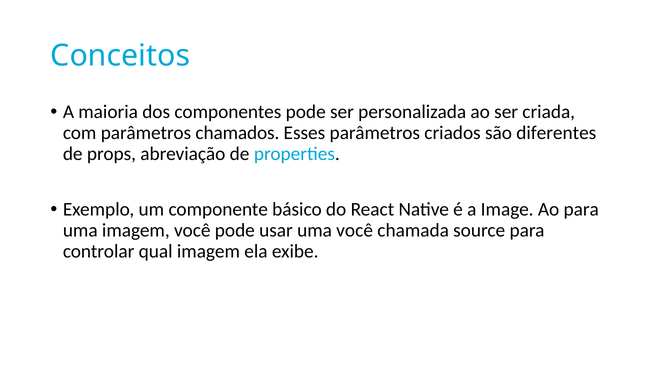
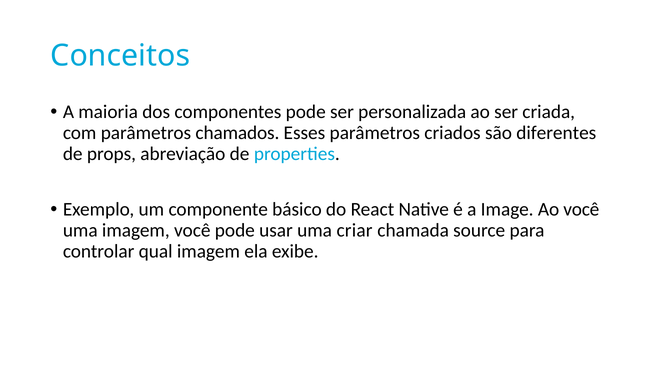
Ao para: para -> você
uma você: você -> criar
